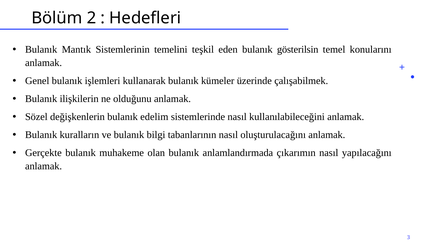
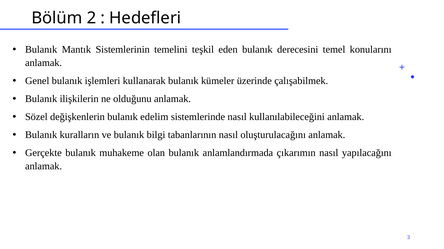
gösterilsin: gösterilsin -> derecesini
